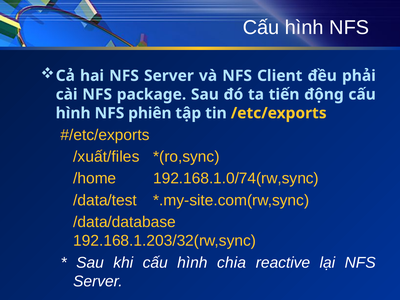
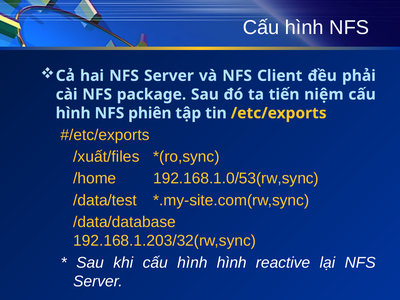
động: động -> niệm
192.168.1.0/74(rw,sync: 192.168.1.0/74(rw,sync -> 192.168.1.0/53(rw,sync
hình chia: chia -> hình
